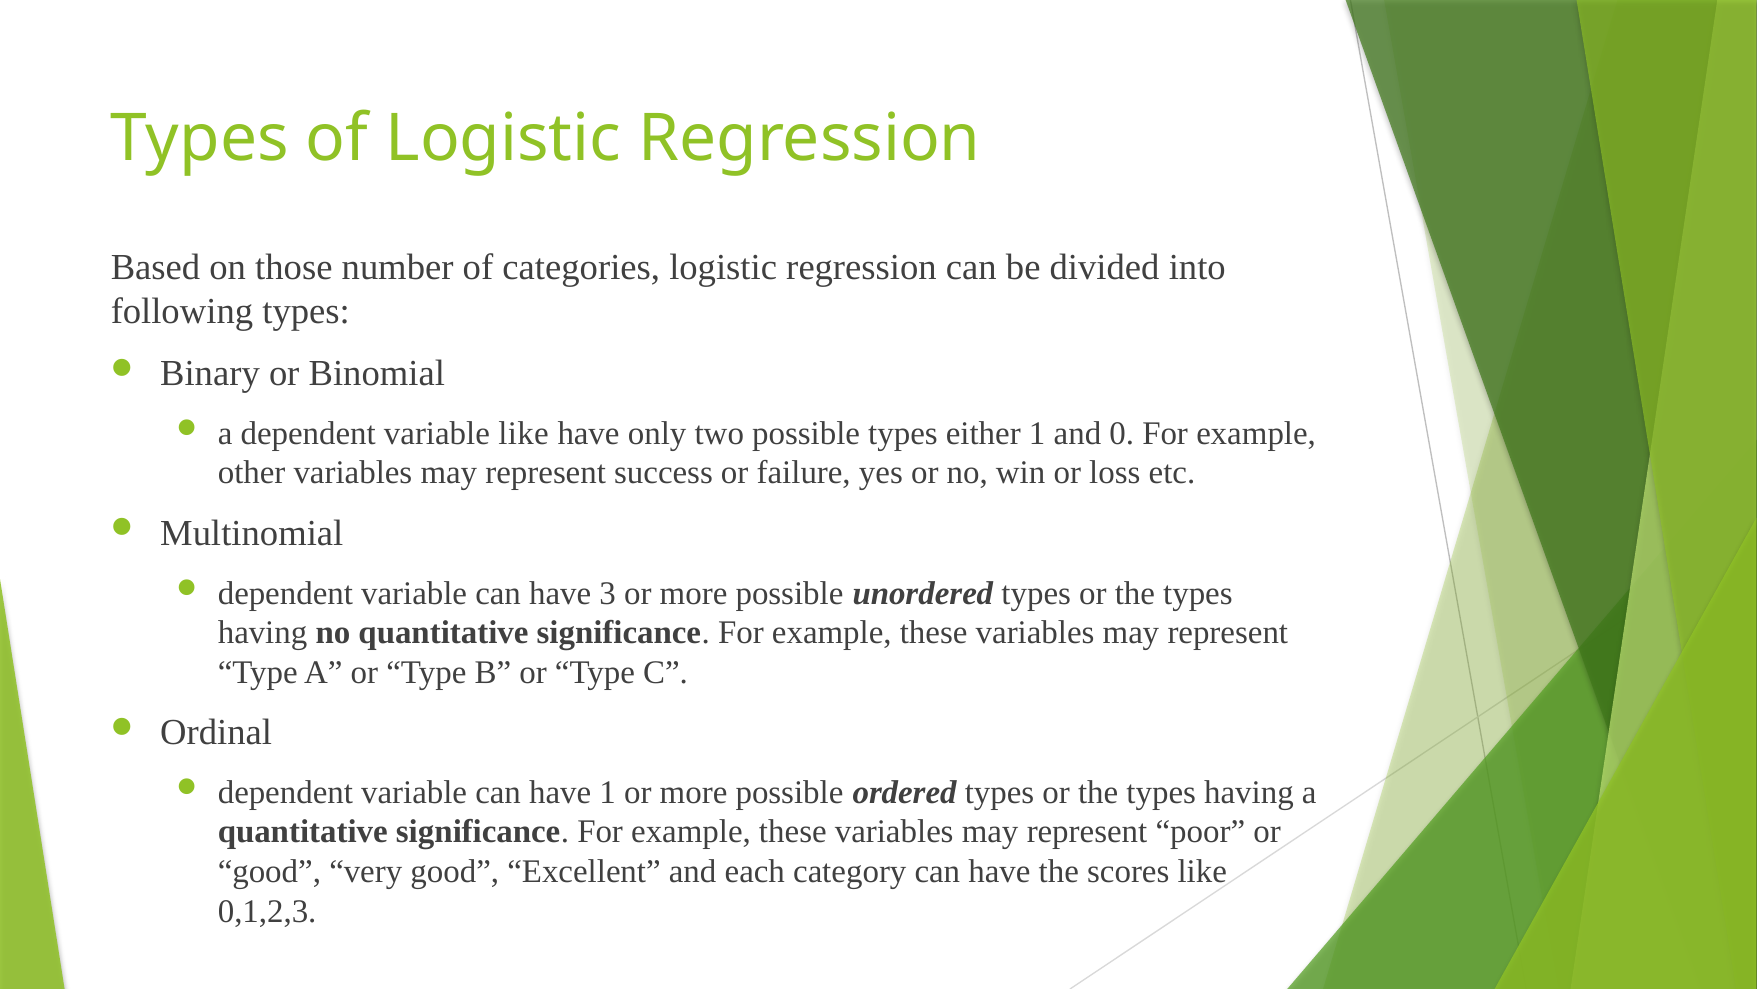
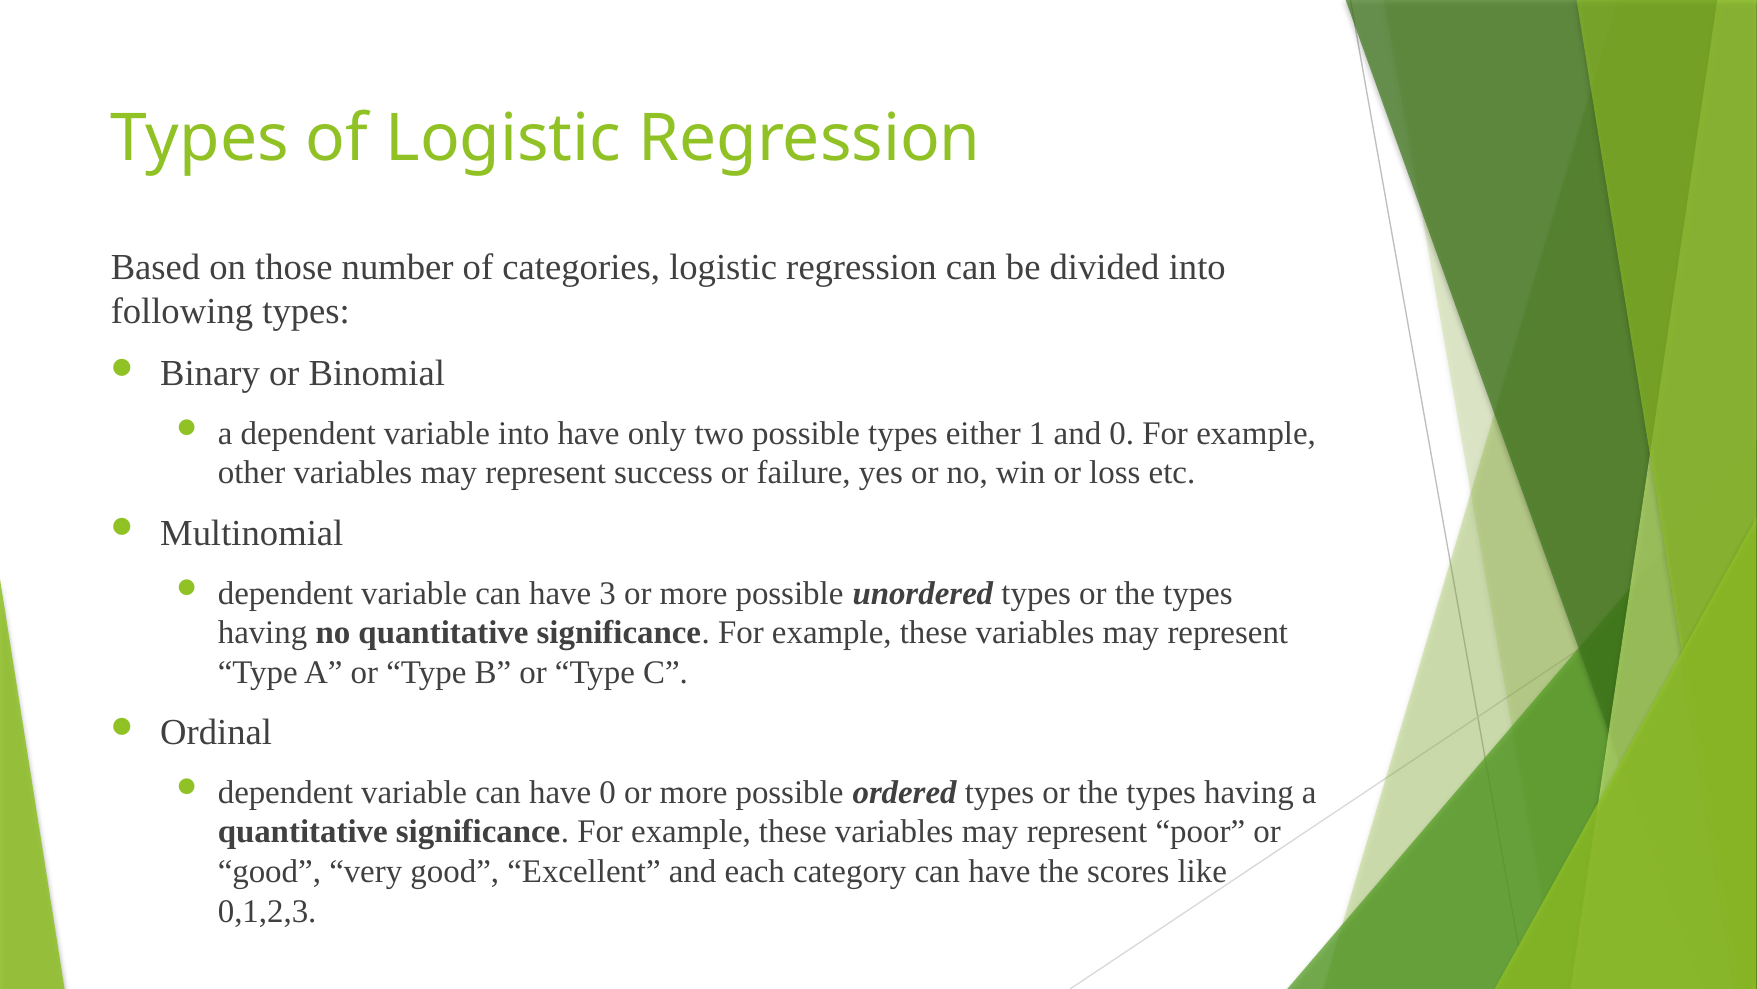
variable like: like -> into
have 1: 1 -> 0
